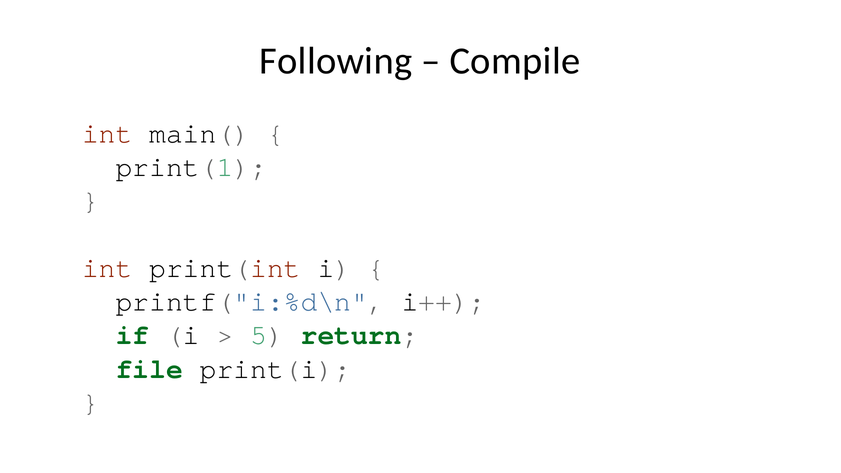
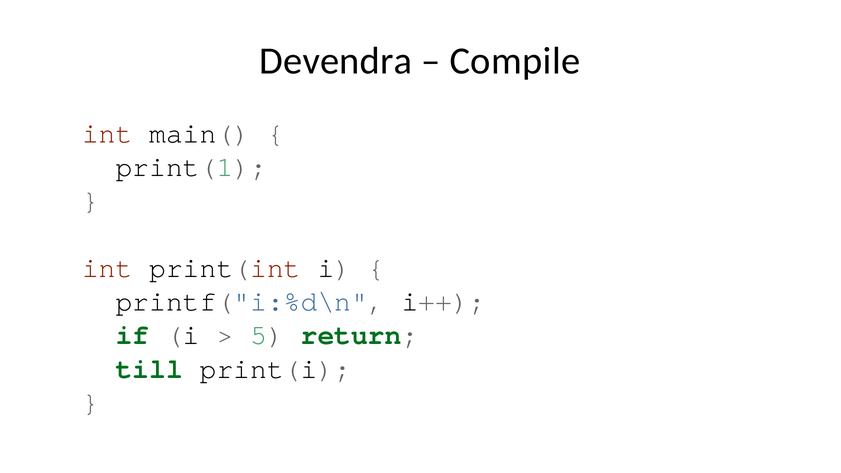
Following: Following -> Devendra
file: file -> till
